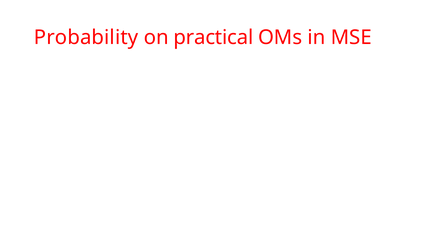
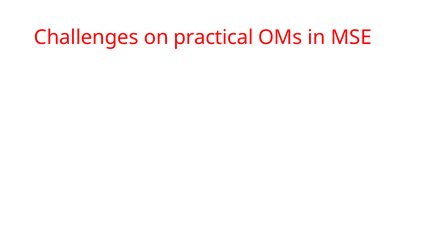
Probability: Probability -> Challenges
